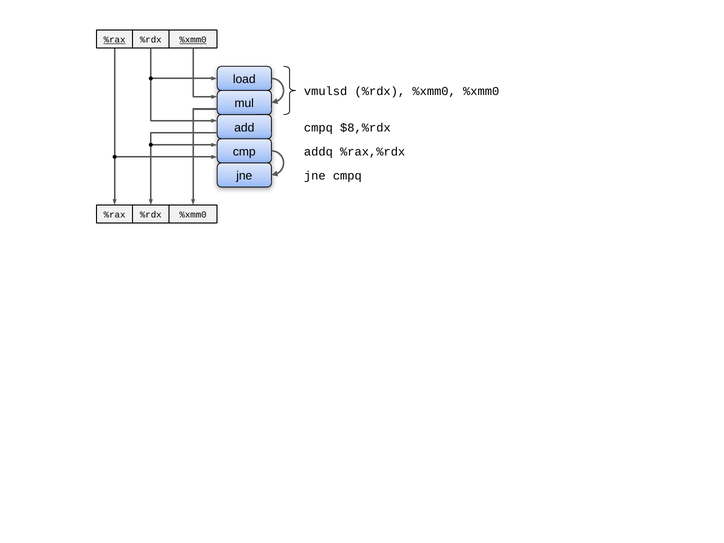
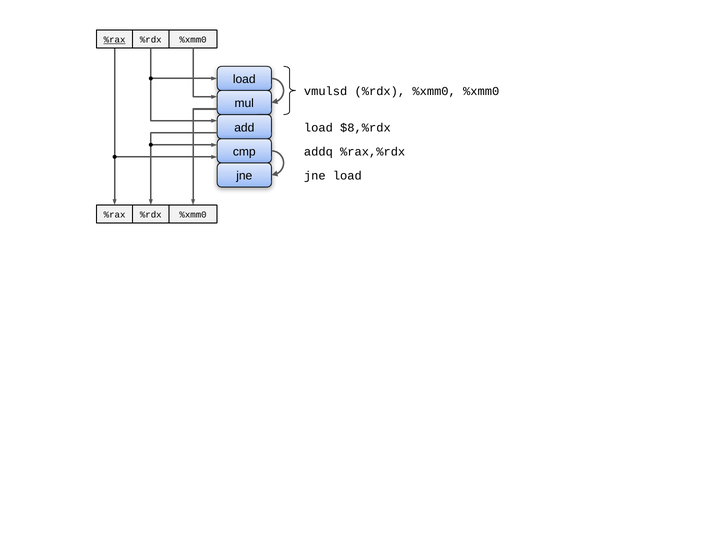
%xmm0 at (193, 40) underline: present -> none
cmpq at (318, 128): cmpq -> load
jne cmpq: cmpq -> load
